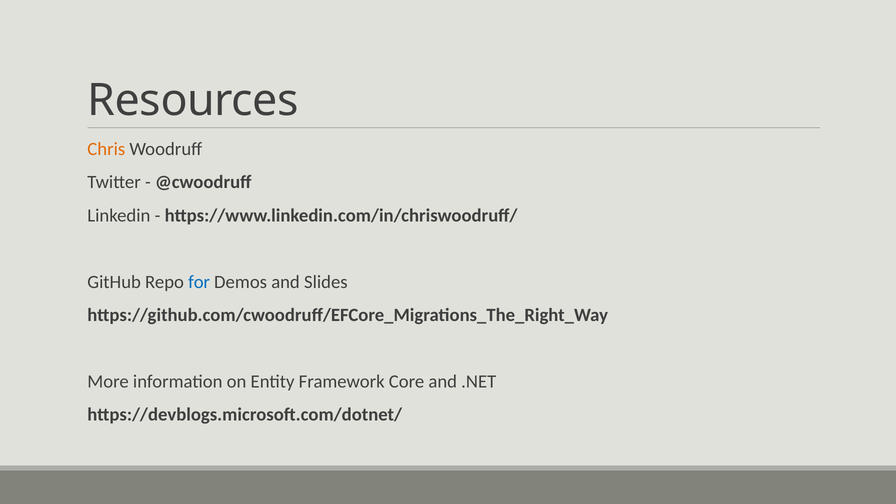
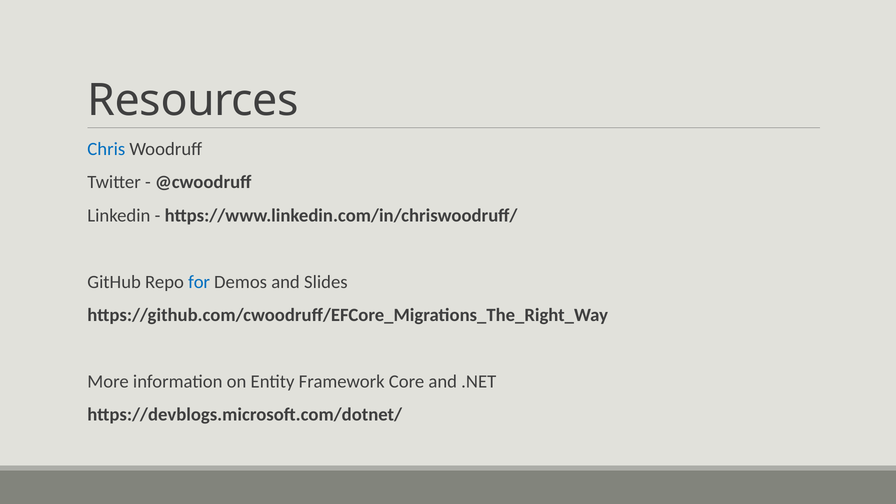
Chris colour: orange -> blue
